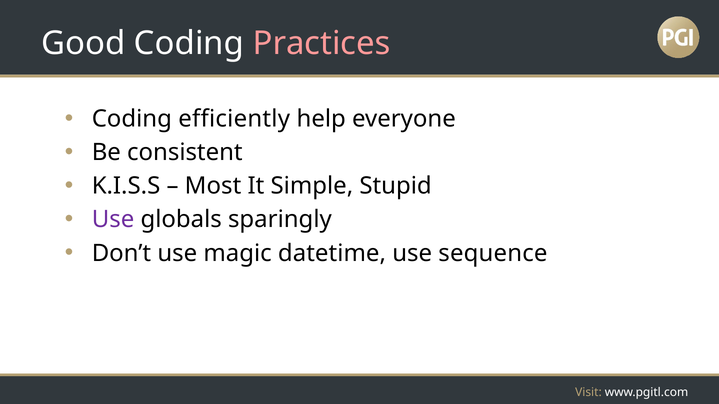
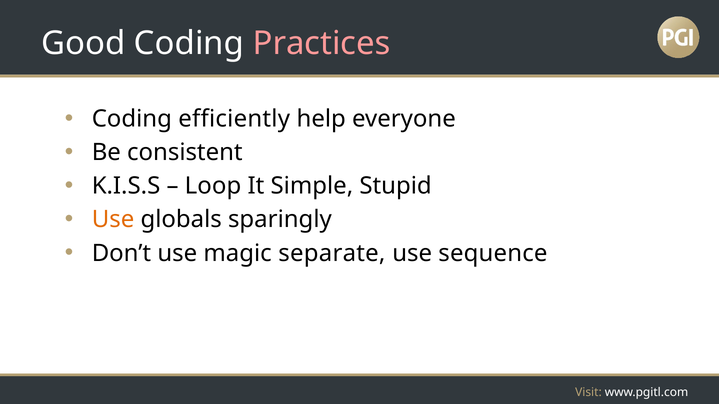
Most: Most -> Loop
Use at (113, 220) colour: purple -> orange
datetime: datetime -> separate
